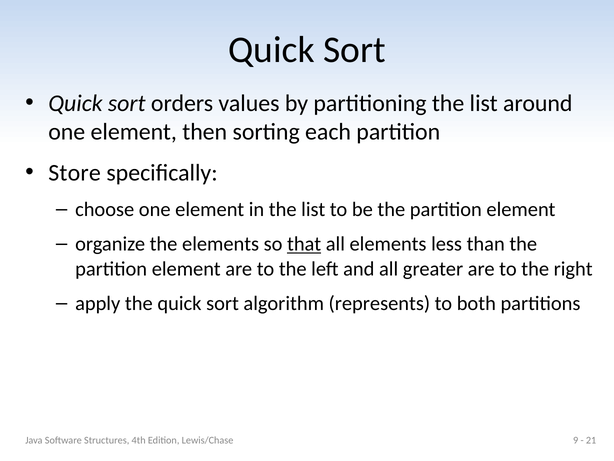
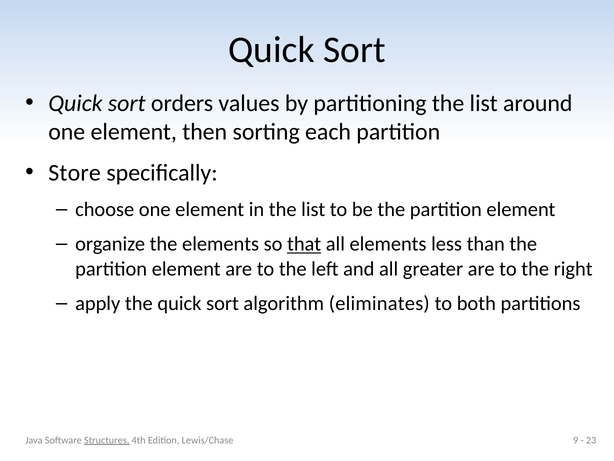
represents: represents -> eliminates
Structures underline: none -> present
21: 21 -> 23
